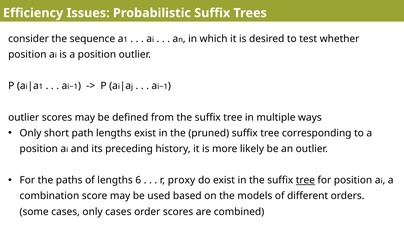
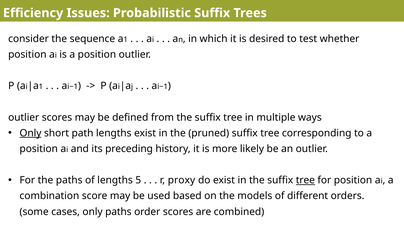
Only at (30, 133) underline: none -> present
6: 6 -> 5
only cases: cases -> paths
